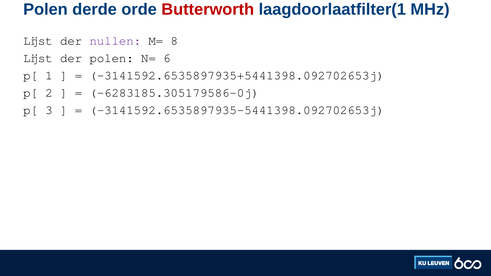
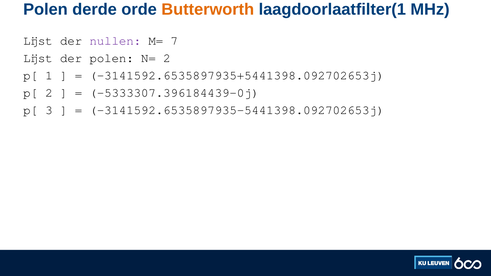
Butterworth colour: red -> orange
8: 8 -> 7
N= 6: 6 -> 2
-6283185.305179586-0j: -6283185.305179586-0j -> -5333307.396184439-0j
